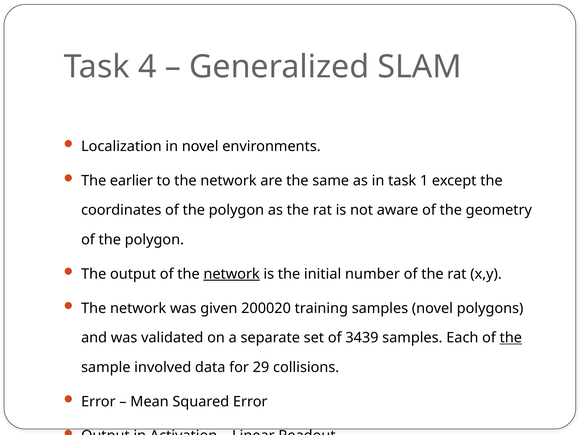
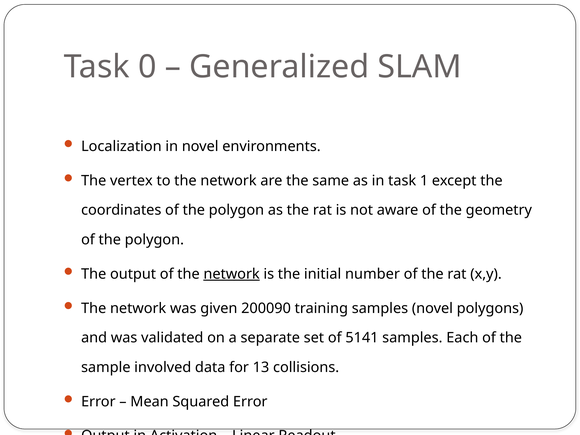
4: 4 -> 0
earlier: earlier -> vertex
200020: 200020 -> 200090
3439: 3439 -> 5141
the at (511, 338) underline: present -> none
29: 29 -> 13
